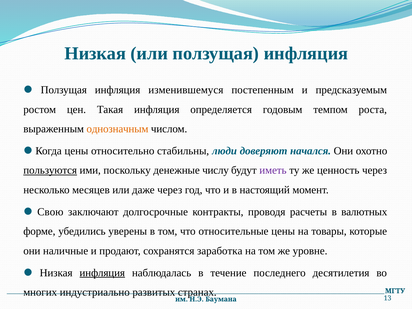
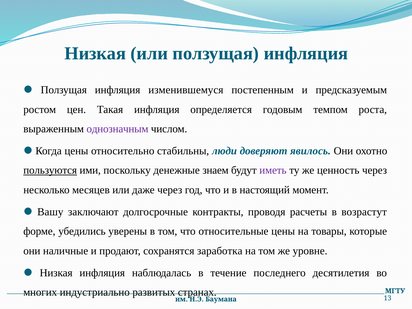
однозначным colour: orange -> purple
начался: начался -> явилось
числу: числу -> знаем
Свою: Свою -> Вашу
валютных: валютных -> возрастут
инфляция at (102, 273) underline: present -> none
